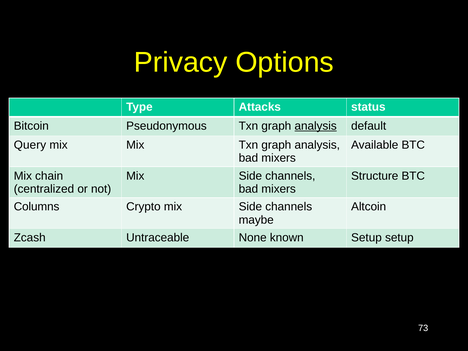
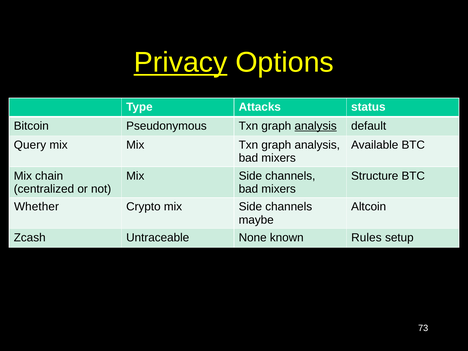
Privacy underline: none -> present
Columns: Columns -> Whether
known Setup: Setup -> Rules
